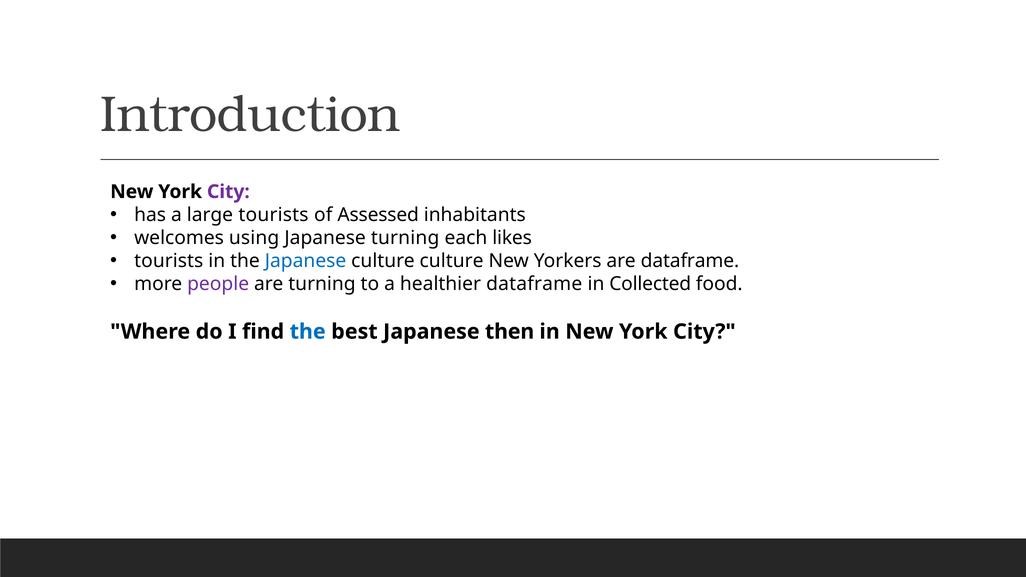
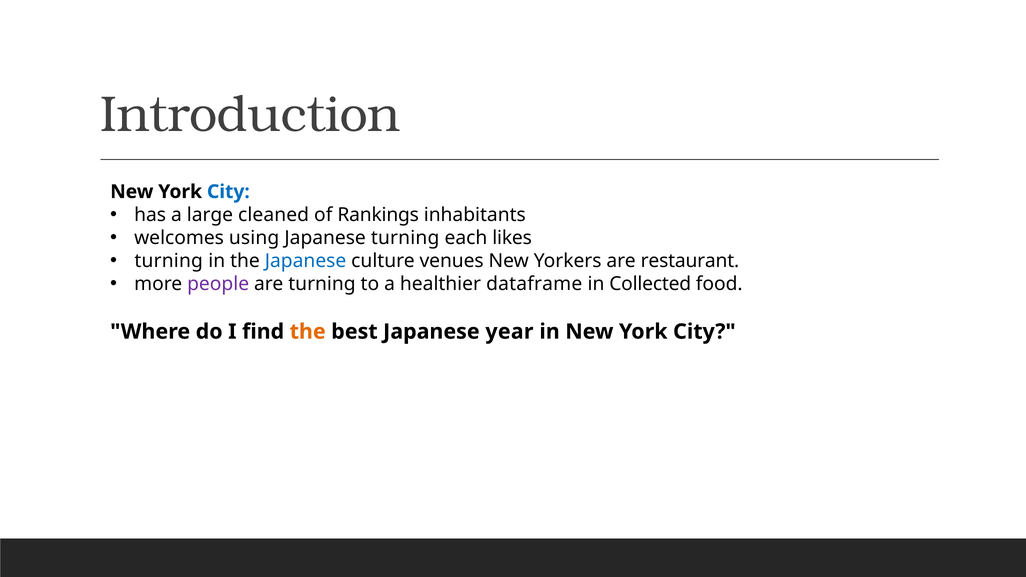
City at (228, 192) colour: purple -> blue
large tourists: tourists -> cleaned
Assessed: Assessed -> Rankings
tourists at (169, 261): tourists -> turning
culture culture: culture -> venues
are dataframe: dataframe -> restaurant
the at (308, 332) colour: blue -> orange
then: then -> year
